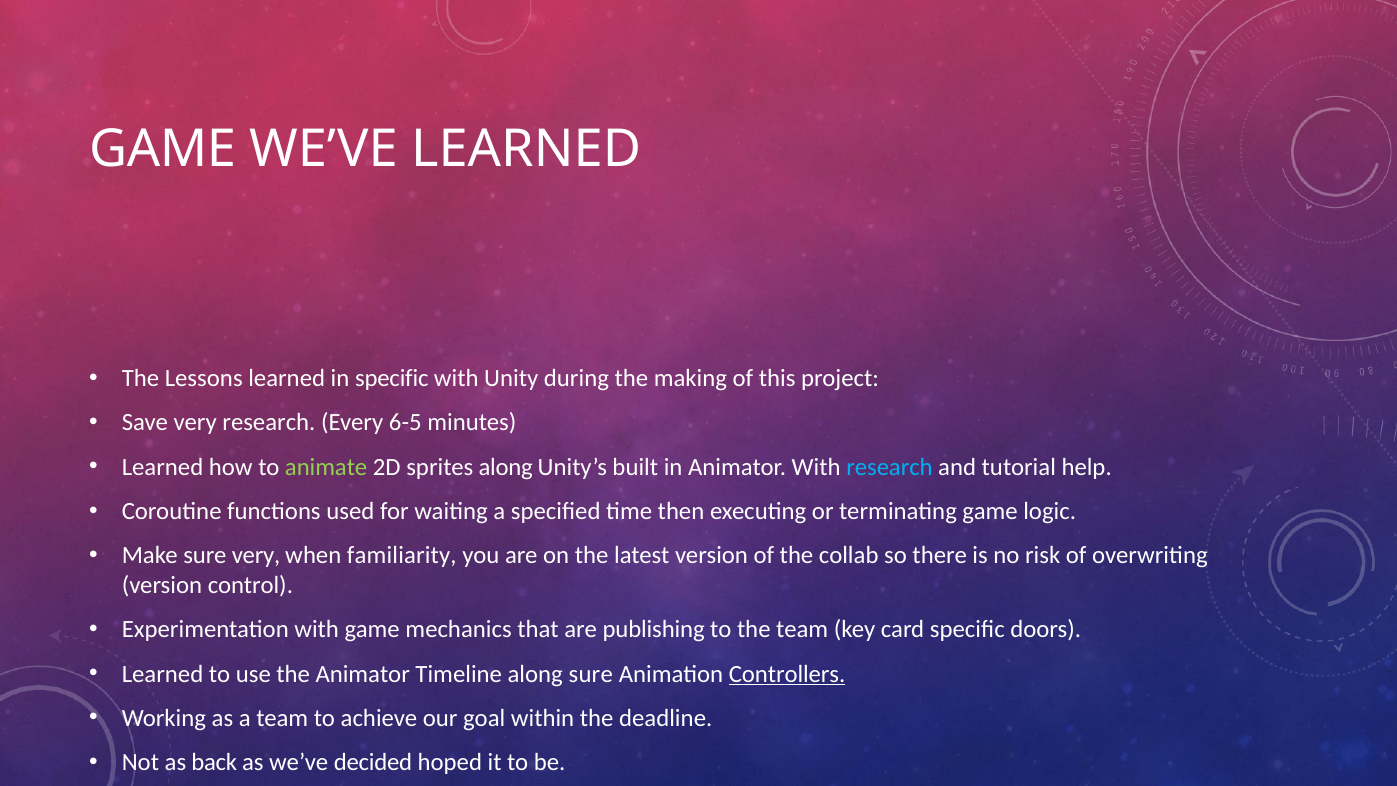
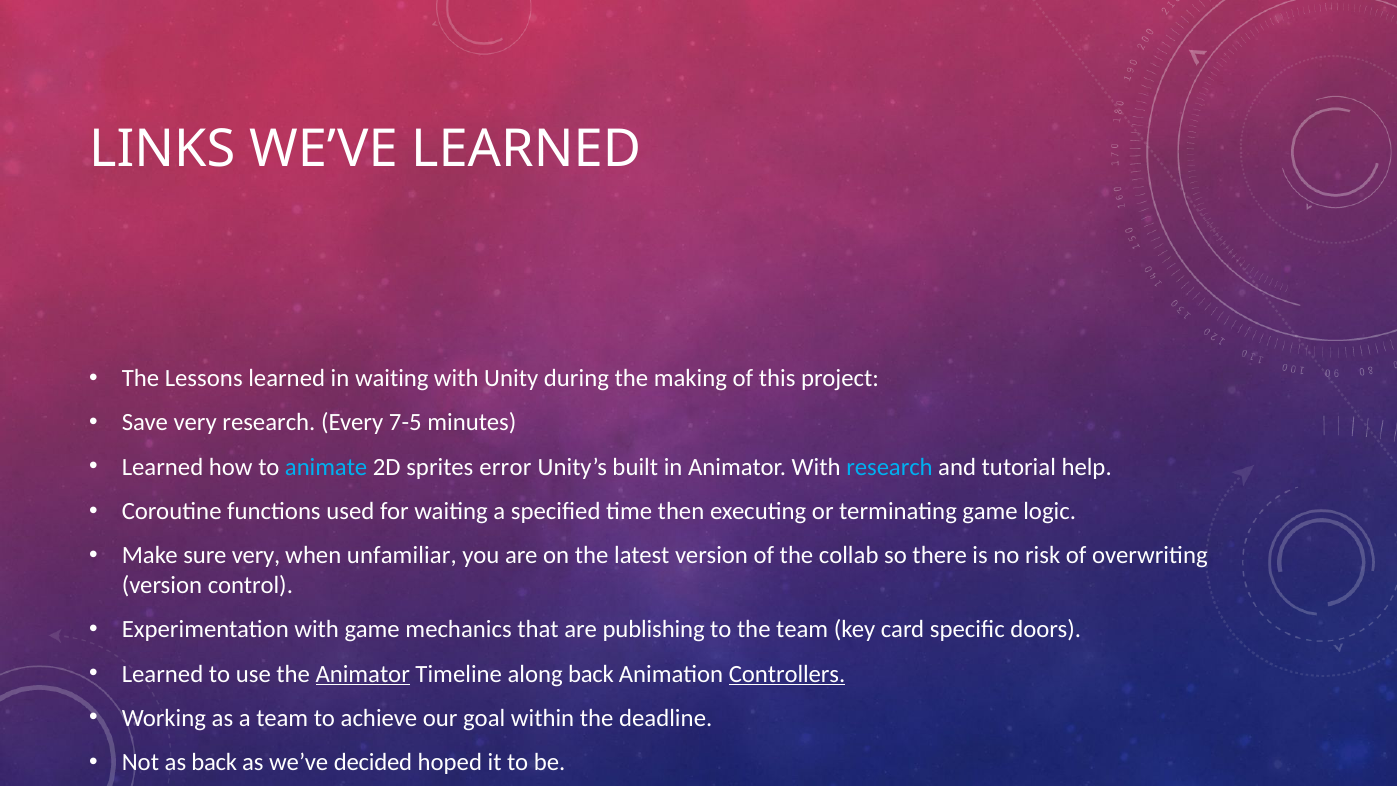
GAME at (163, 149): GAME -> LINKS
in specific: specific -> waiting
6-5: 6-5 -> 7-5
animate colour: light green -> light blue
sprites along: along -> error
familiarity: familiarity -> unfamiliar
Animator at (363, 674) underline: none -> present
along sure: sure -> back
